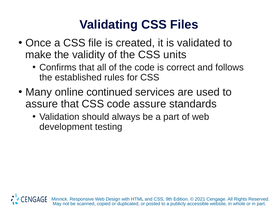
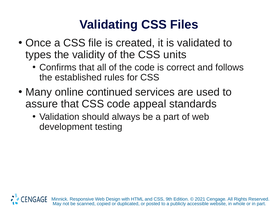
make: make -> types
code assure: assure -> appeal
